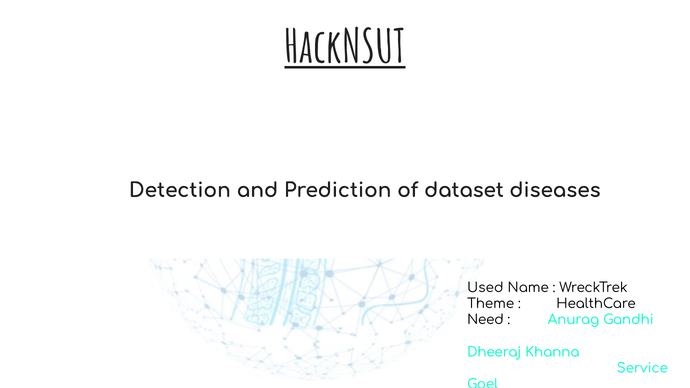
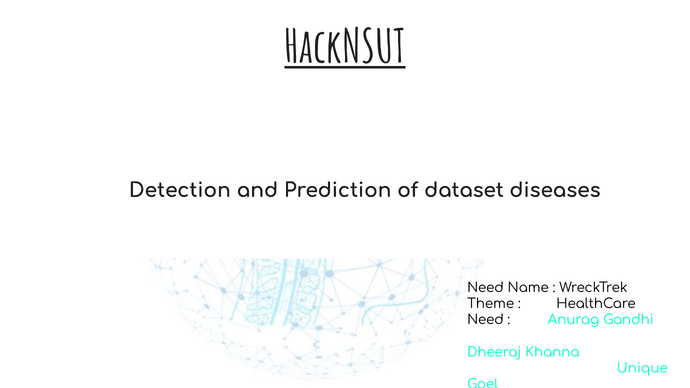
Used at (485, 288): Used -> Need
Service: Service -> Unique
